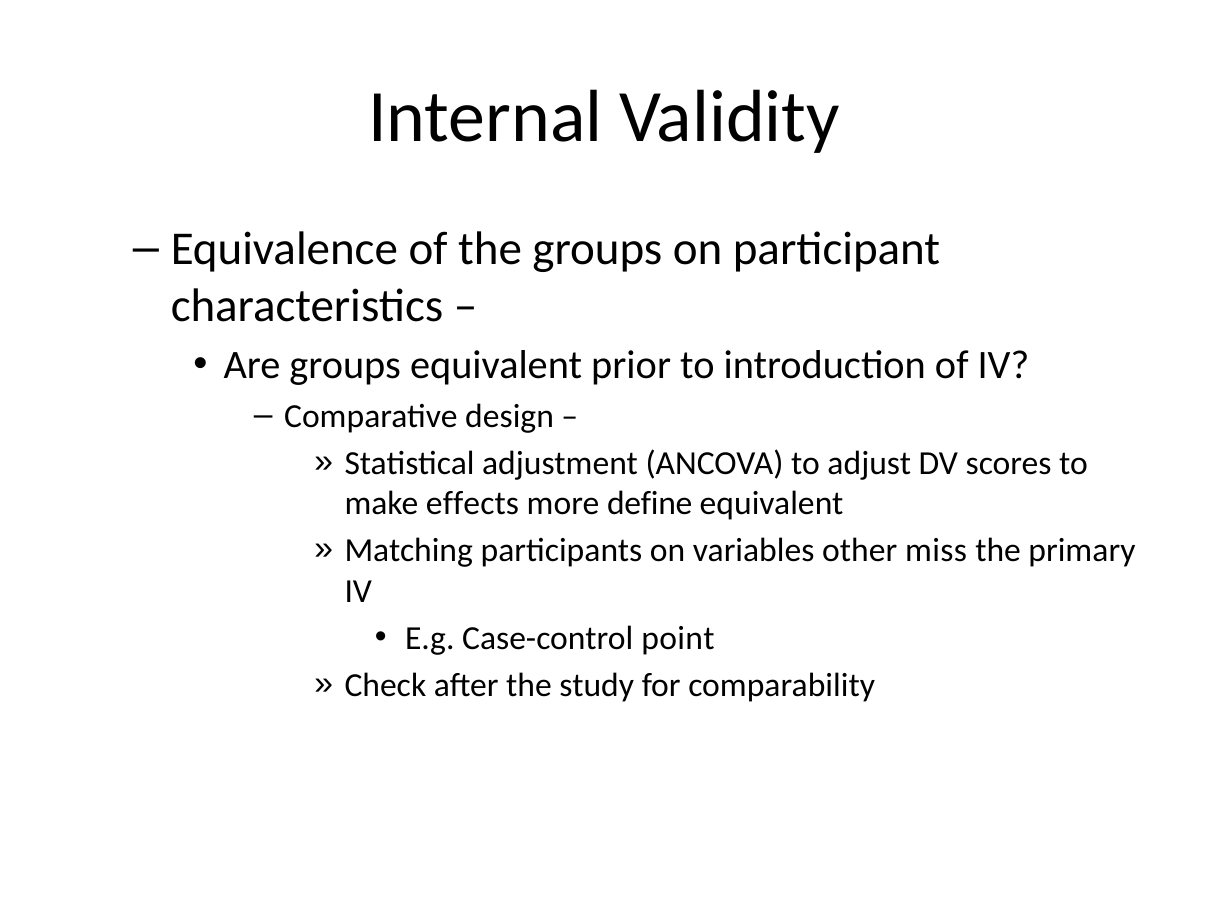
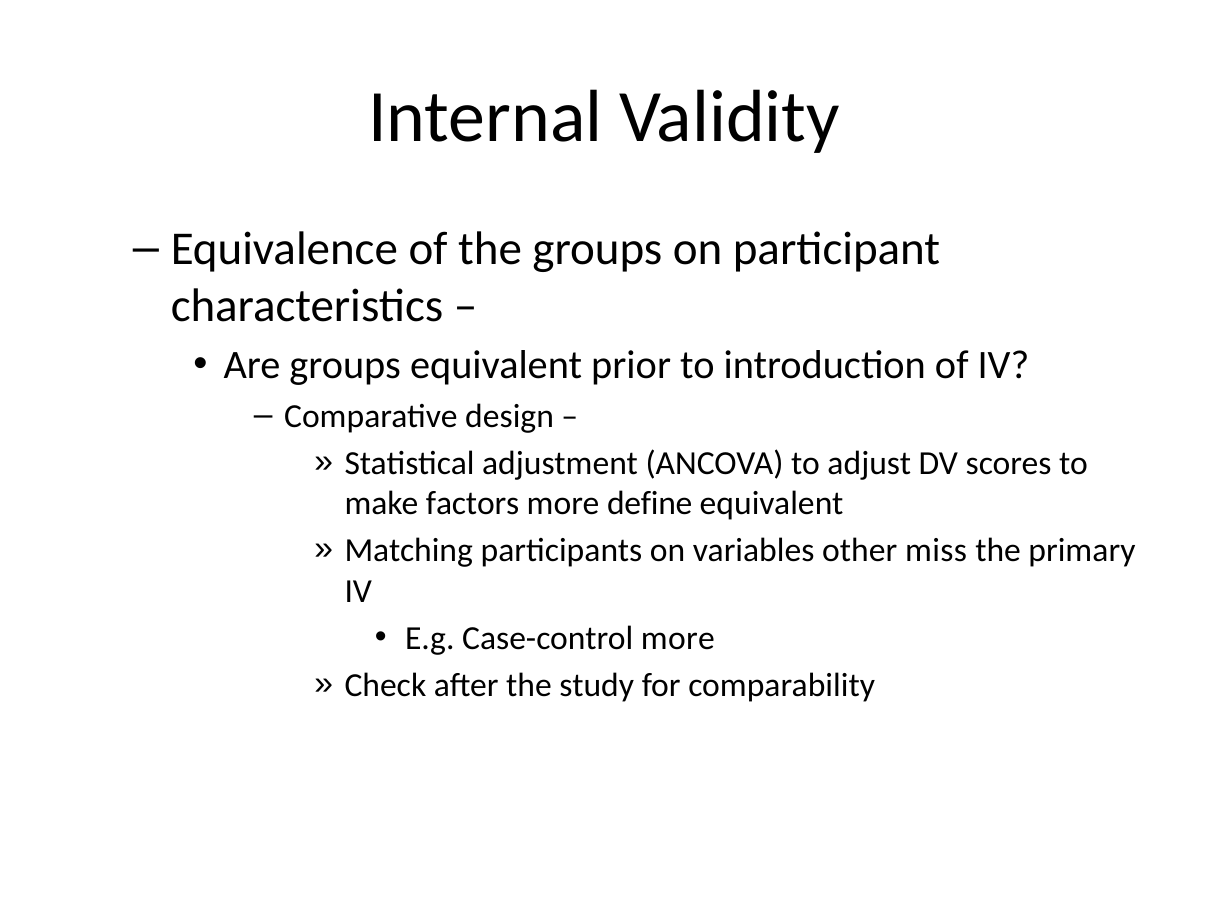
effects: effects -> factors
Case-control point: point -> more
